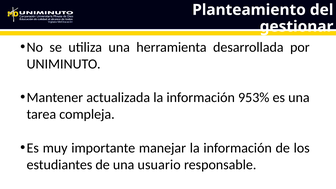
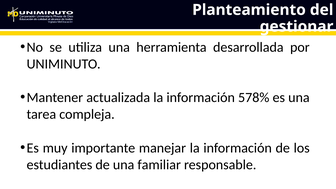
953%: 953% -> 578%
usuario: usuario -> familiar
